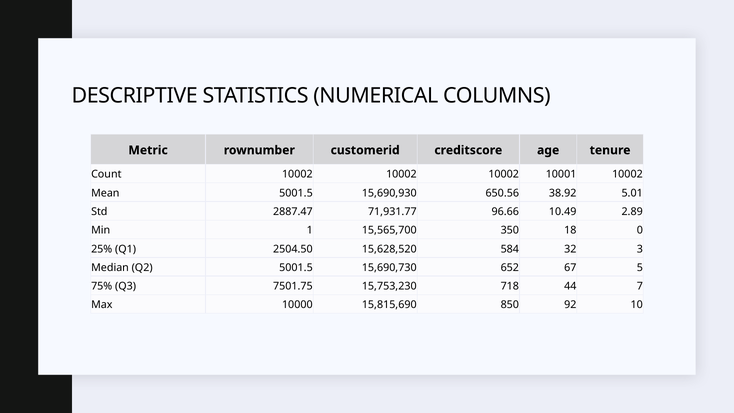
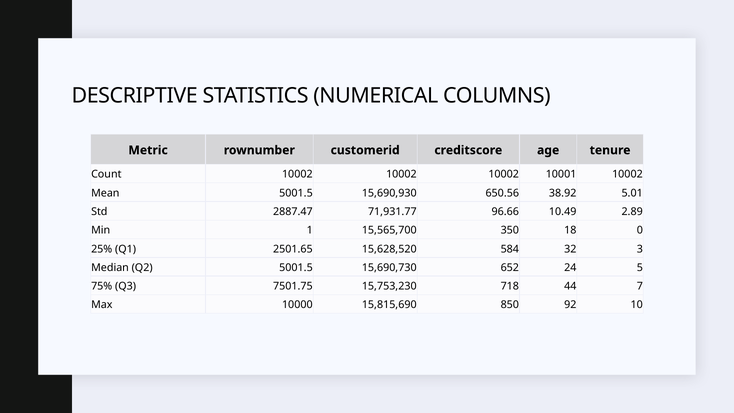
2504.50: 2504.50 -> 2501.65
67: 67 -> 24
